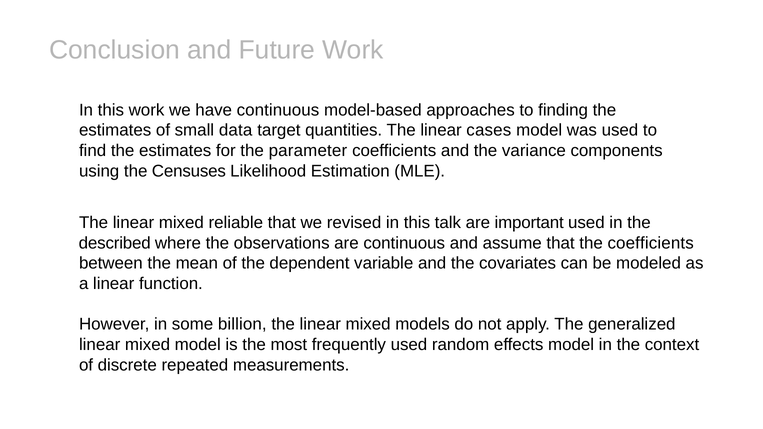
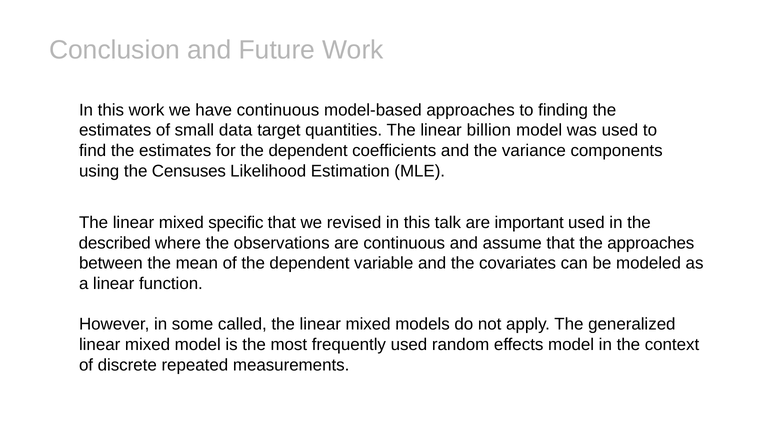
cases: cases -> billion
for the parameter: parameter -> dependent
reliable: reliable -> specific
the coefficients: coefficients -> approaches
billion: billion -> called
